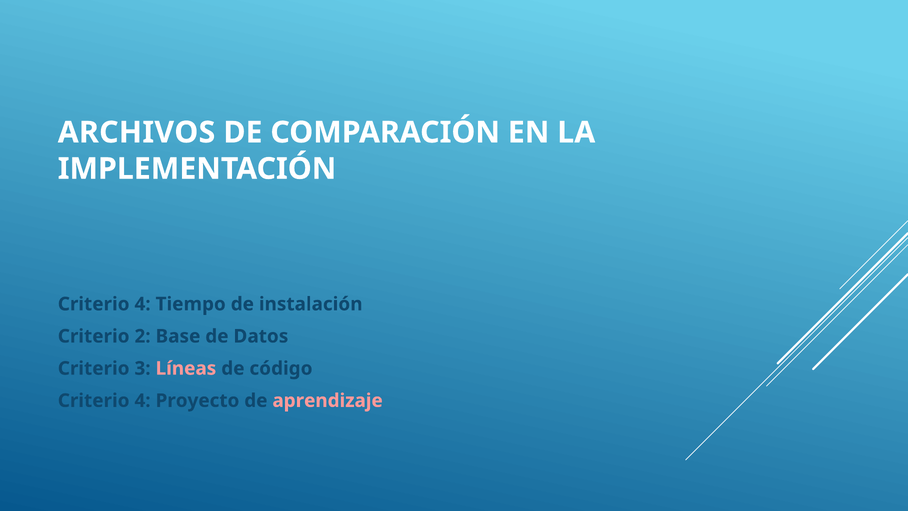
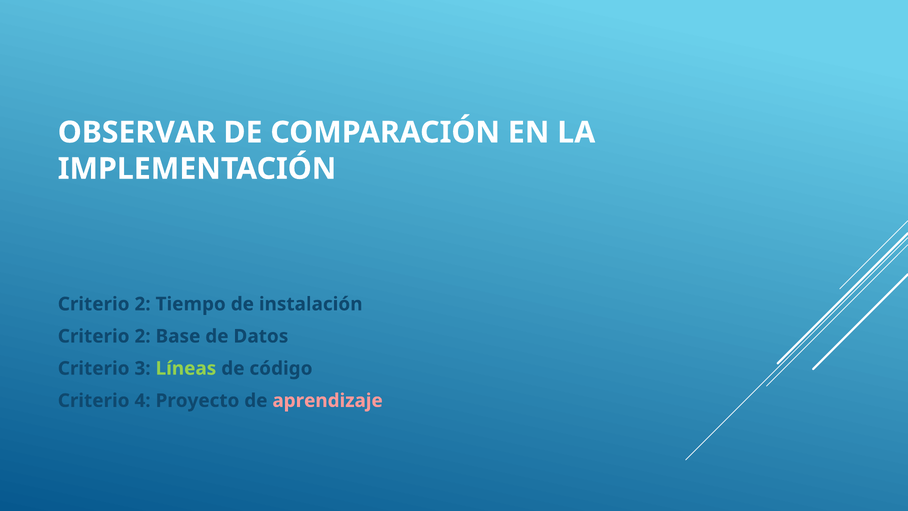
ARCHIVOS: ARCHIVOS -> OBSERVAR
4 at (143, 304): 4 -> 2
Líneas colour: pink -> light green
